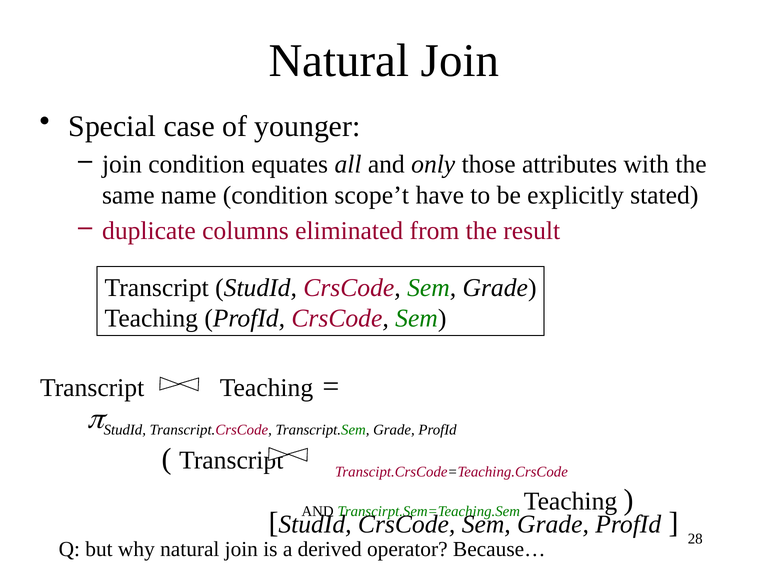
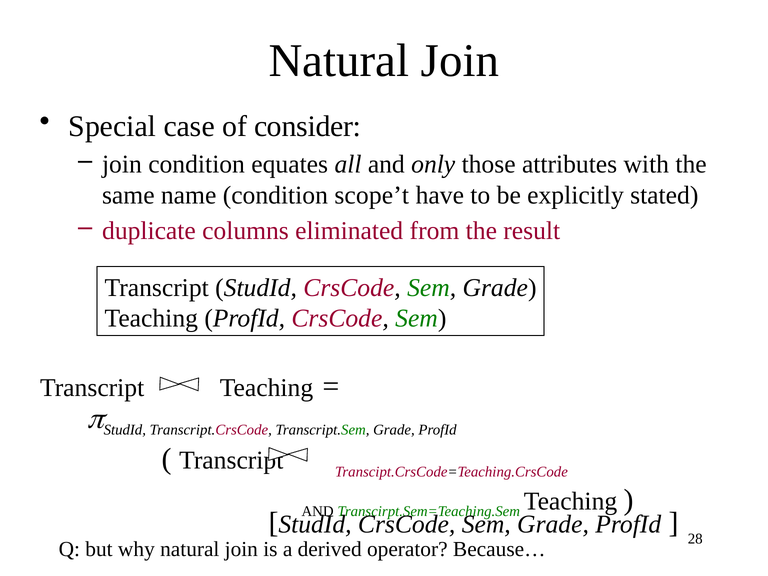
younger: younger -> consider
